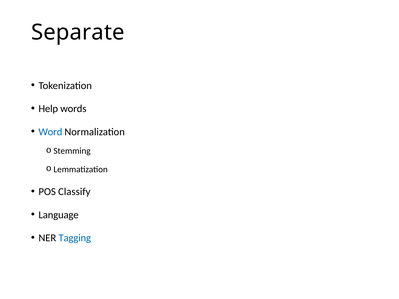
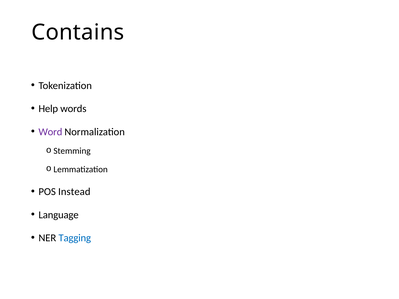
Separate: Separate -> Contains
Word colour: blue -> purple
Classify: Classify -> Instead
